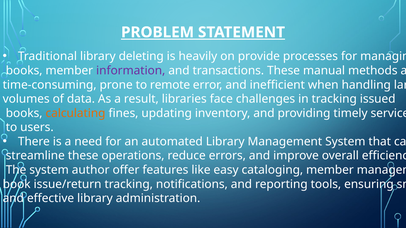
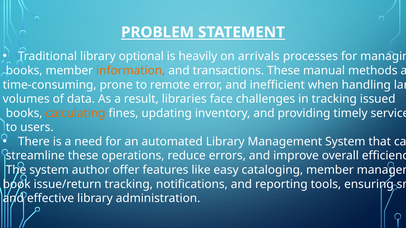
deleting: deleting -> optional
provide: provide -> arrivals
information colour: purple -> orange
